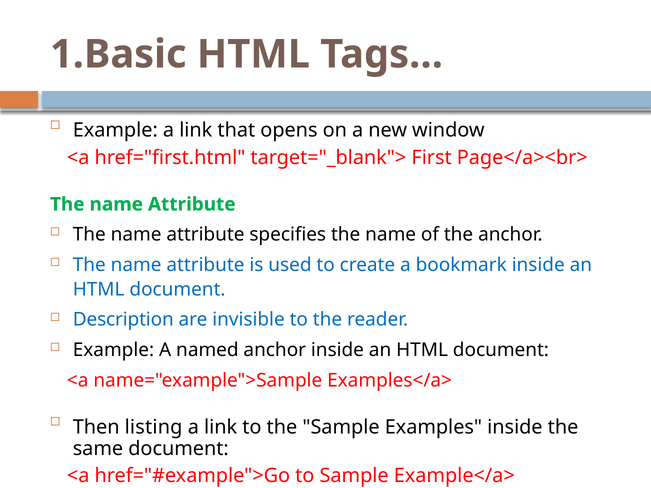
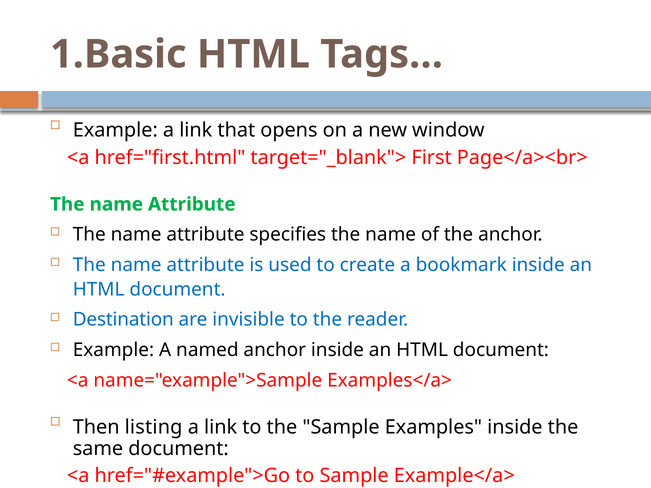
Description: Description -> Destination
